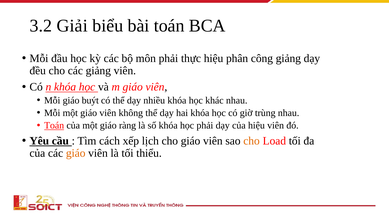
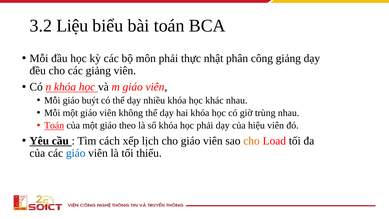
Giải: Giải -> Liệu
thực hiệu: hiệu -> nhật
ràng: ràng -> theo
giáo at (76, 153) colour: orange -> blue
